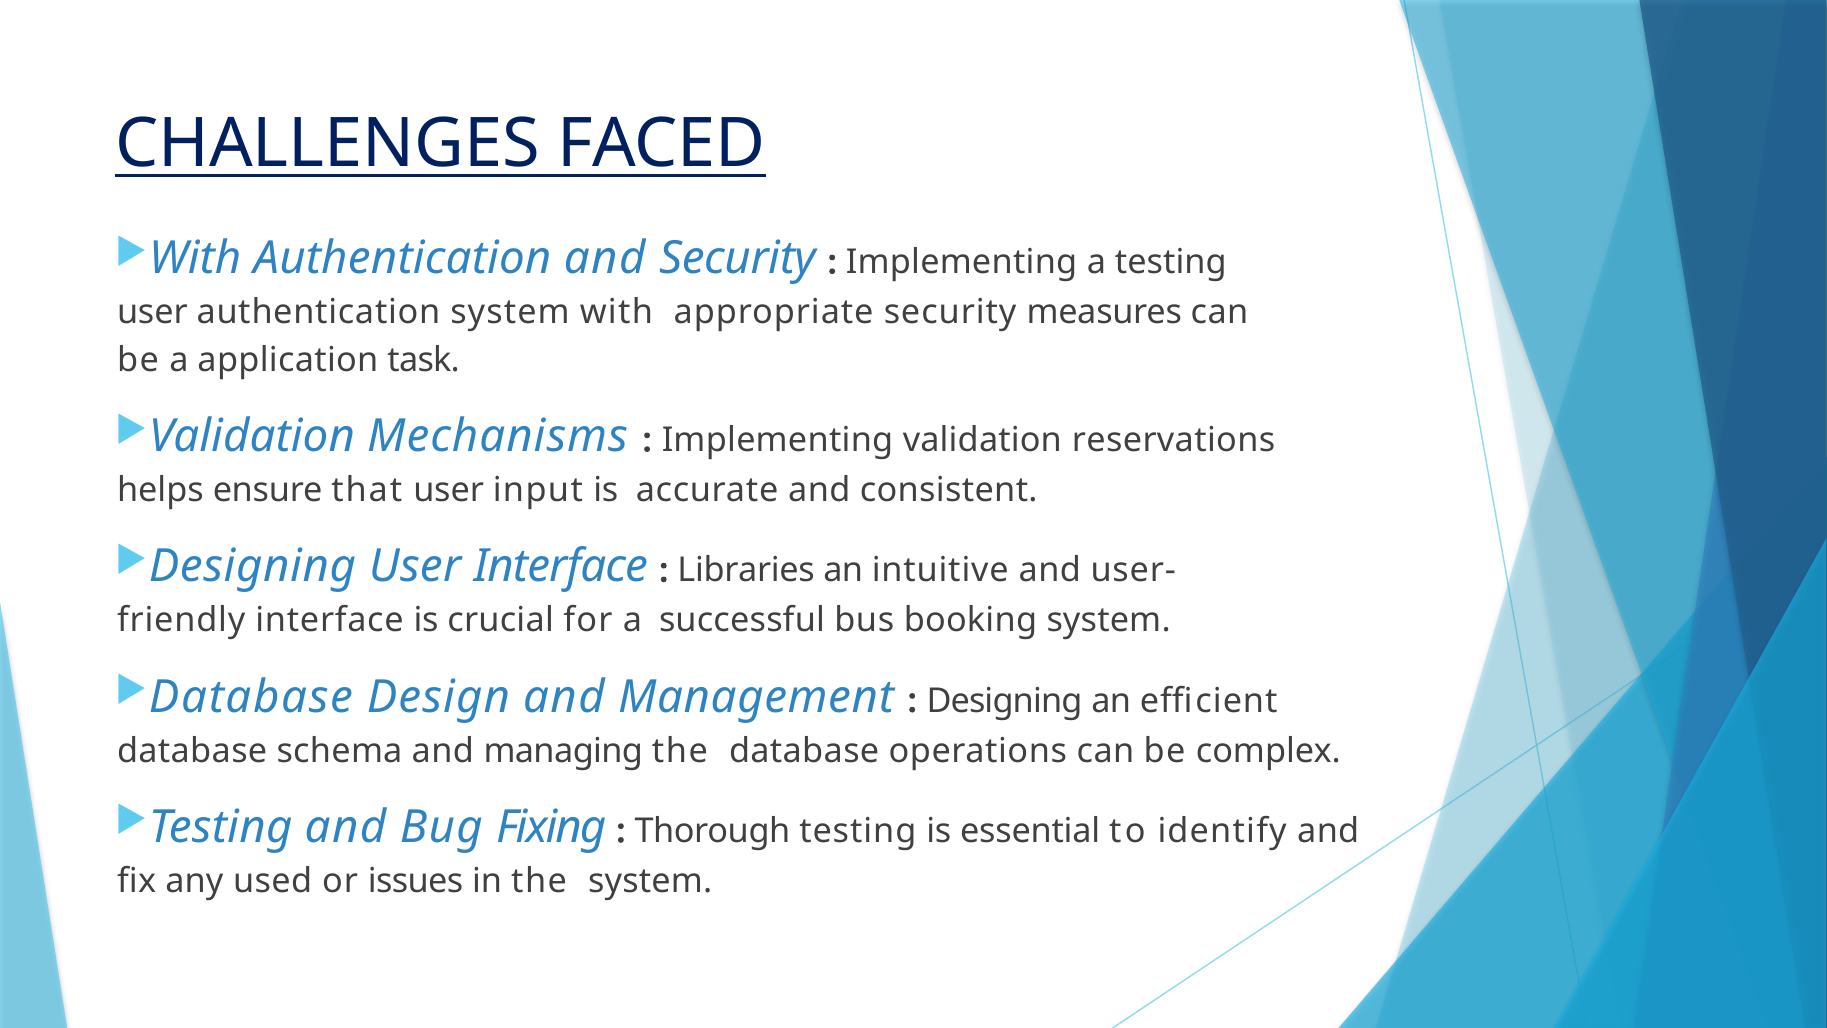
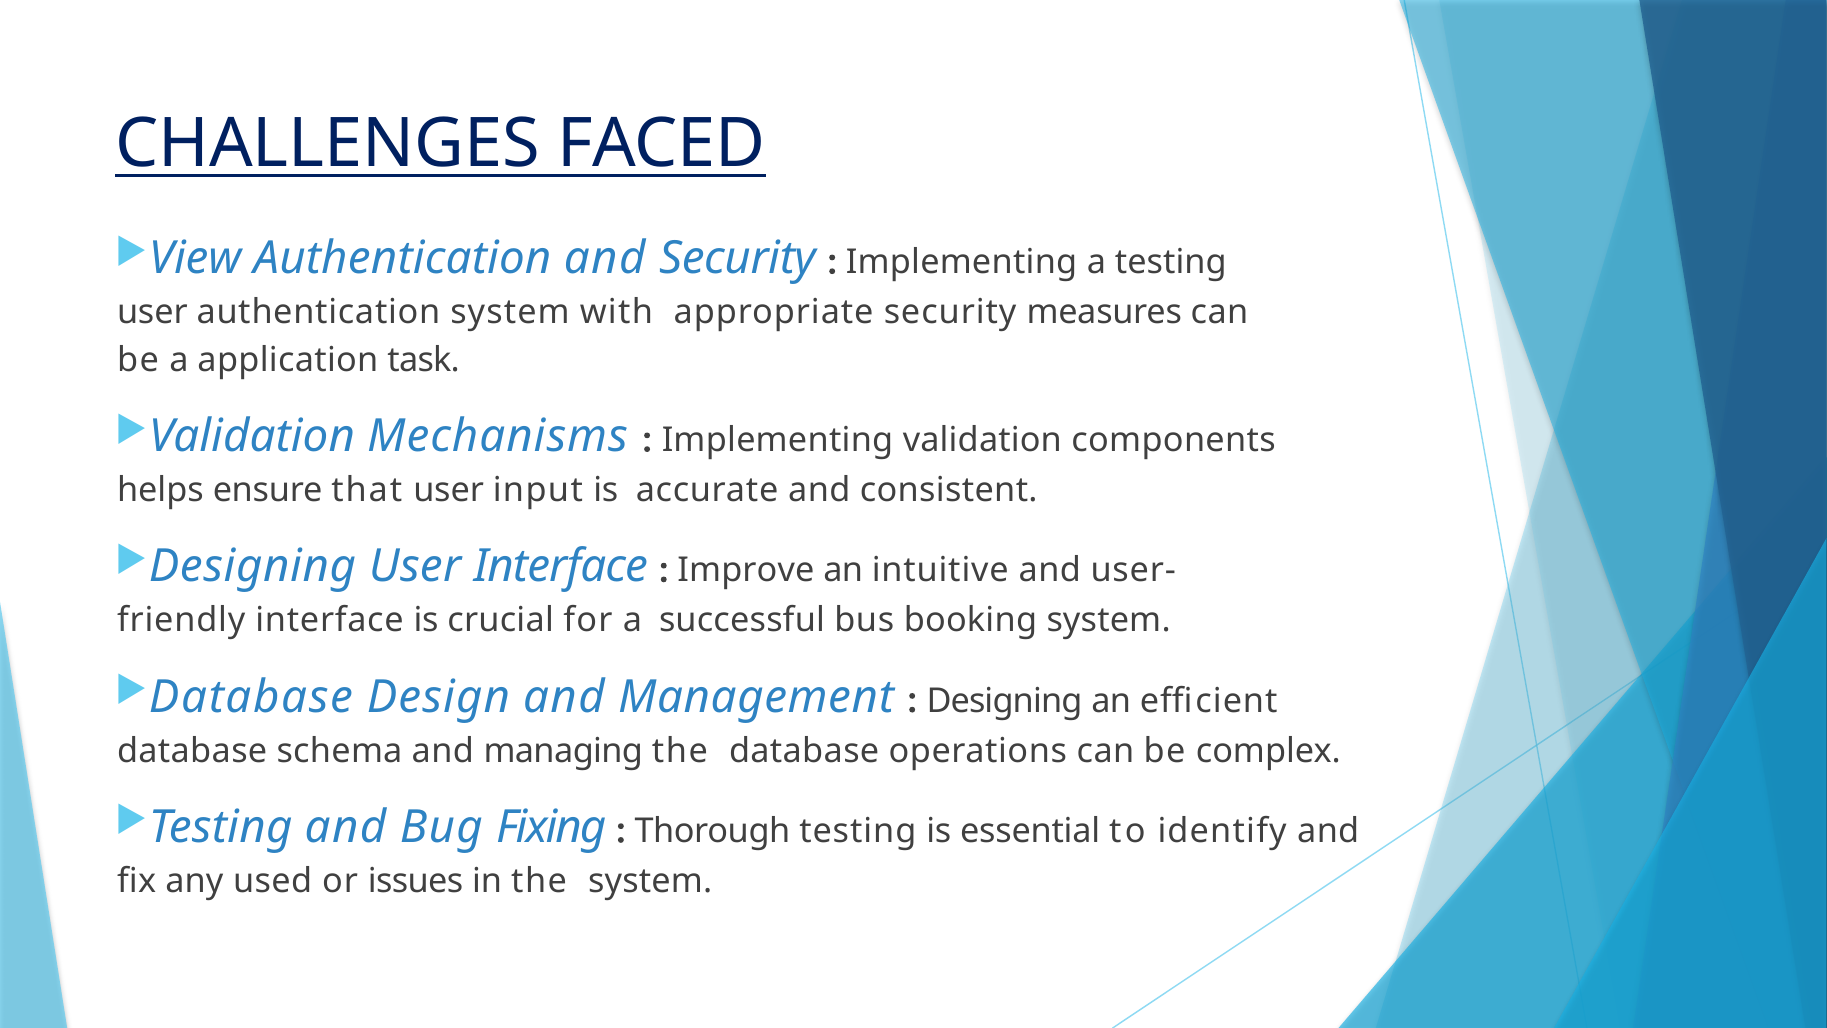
With at (195, 258): With -> View
reservations: reservations -> components
Libraries: Libraries -> Improve
